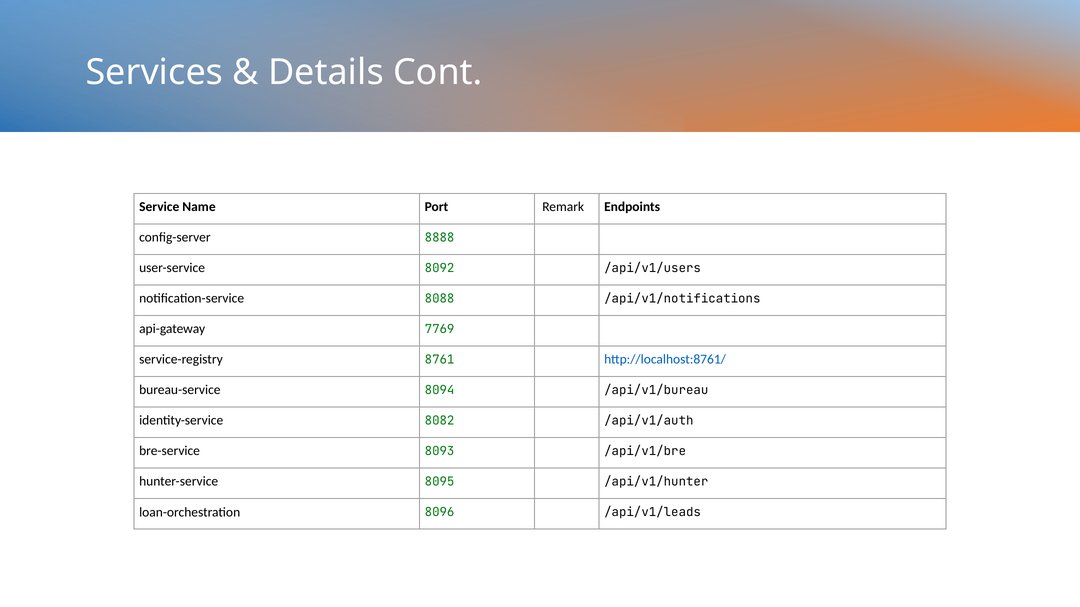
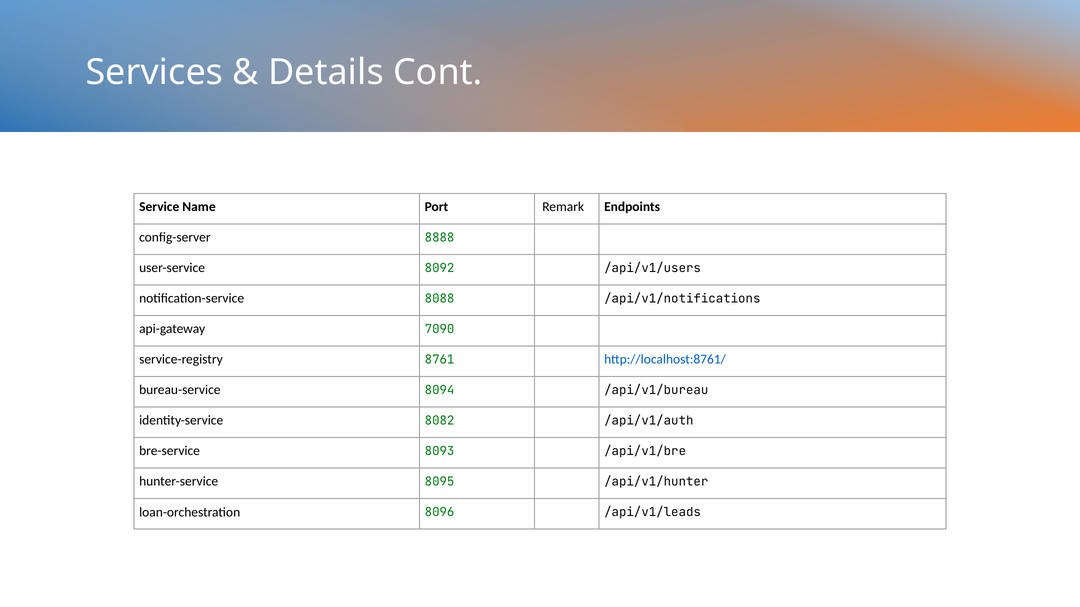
7769: 7769 -> 7090
